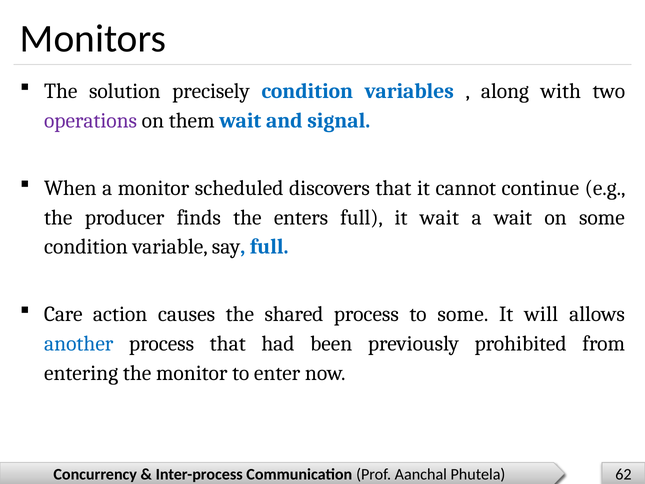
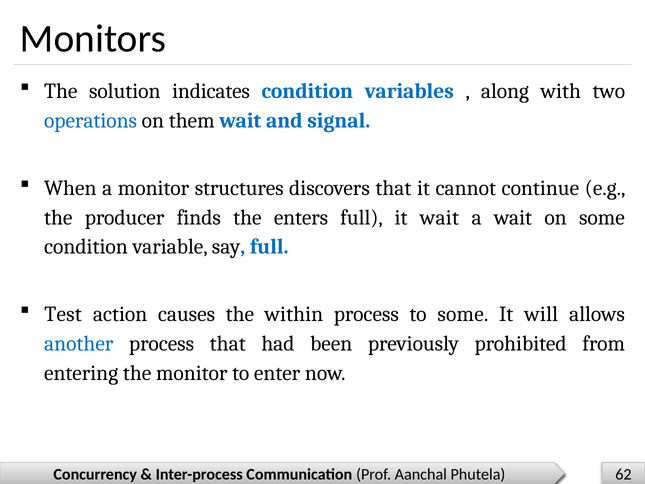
precisely: precisely -> indicates
operations colour: purple -> blue
scheduled: scheduled -> structures
Care: Care -> Test
shared: shared -> within
